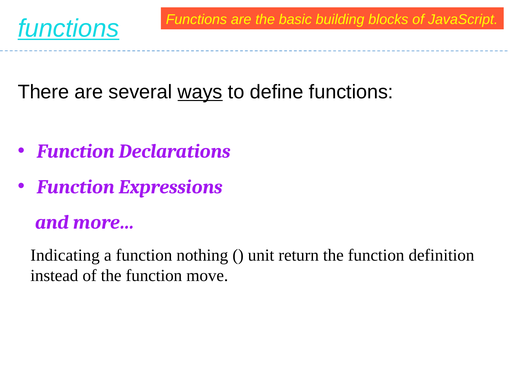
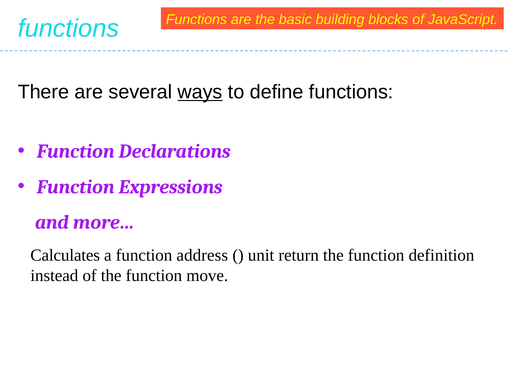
functions at (68, 28) underline: present -> none
Indicating: Indicating -> Calculates
nothing: nothing -> address
